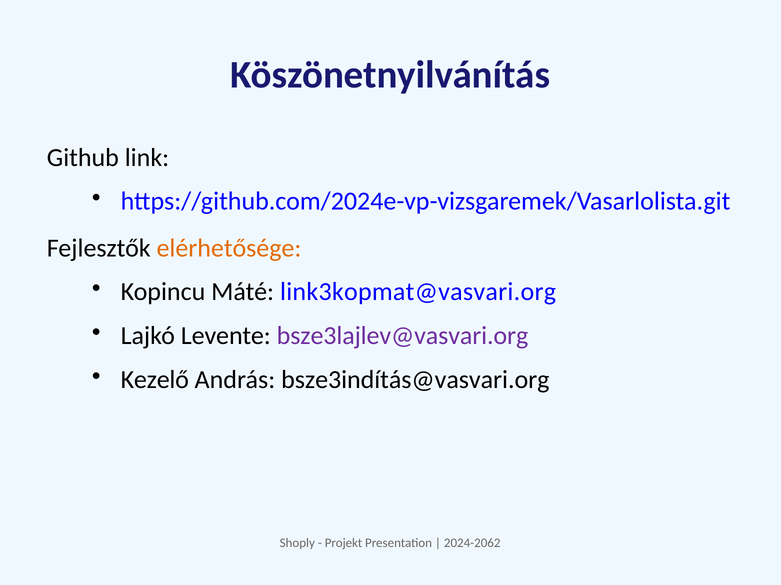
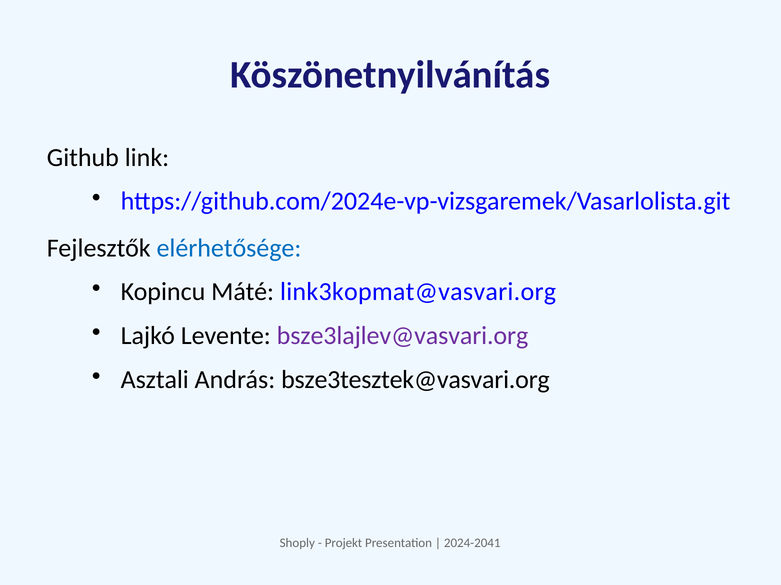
elérhetősége colour: orange -> blue
Kezelő: Kezelő -> Asztali
bsze3indítás@vasvari.org: bsze3indítás@vasvari.org -> bsze3tesztek@vasvari.org
2024-2062: 2024-2062 -> 2024-2041
